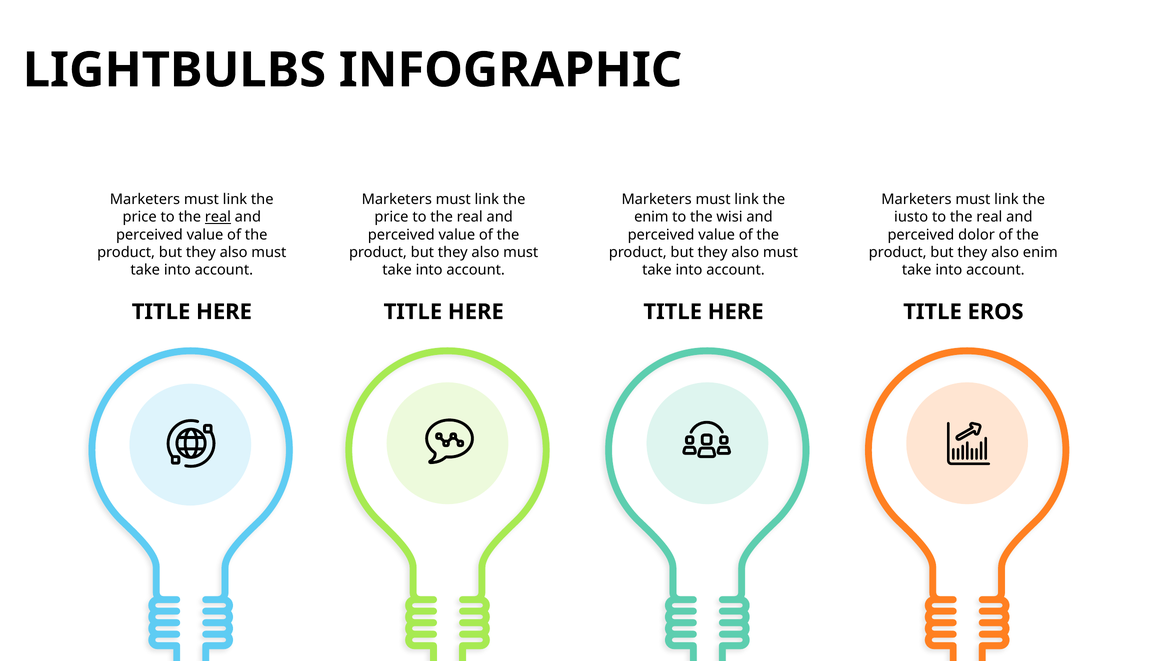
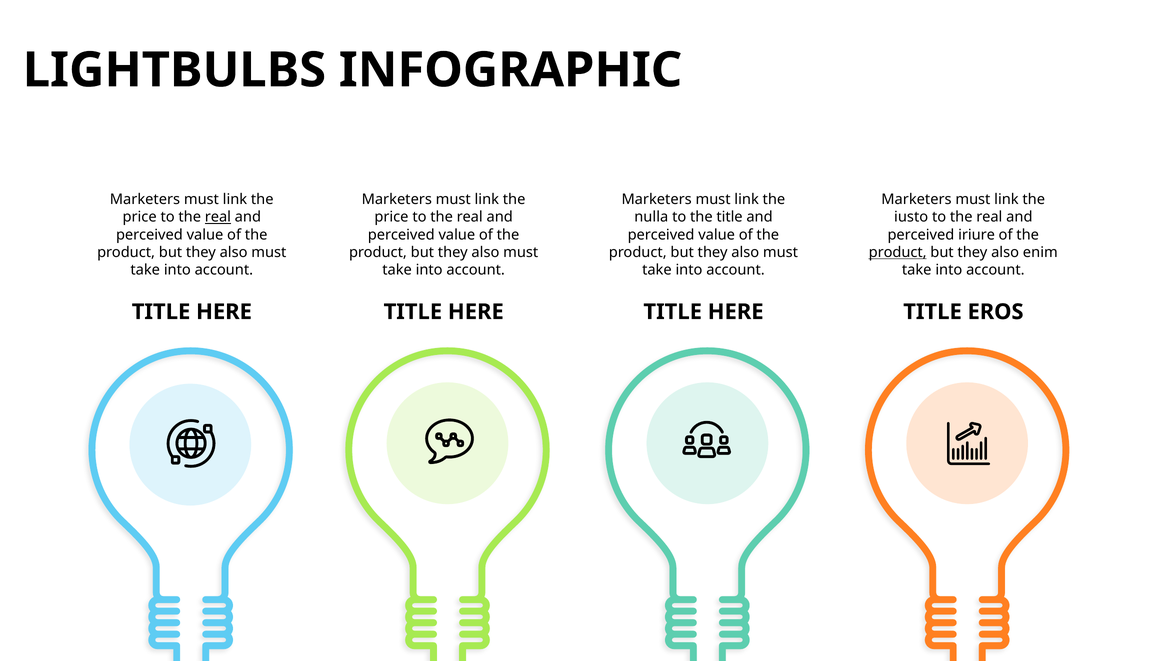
enim at (651, 217): enim -> nulla
the wisi: wisi -> title
dolor: dolor -> iriure
product at (898, 252) underline: none -> present
